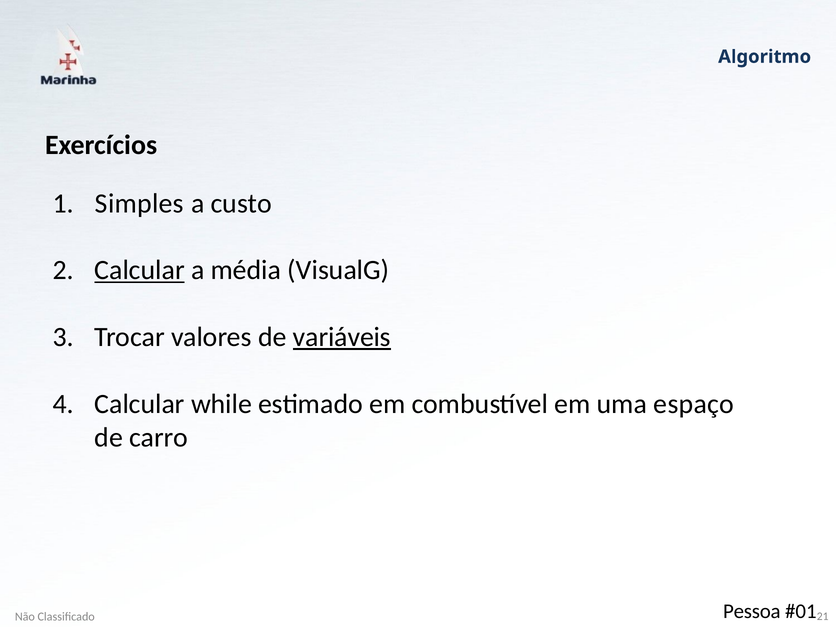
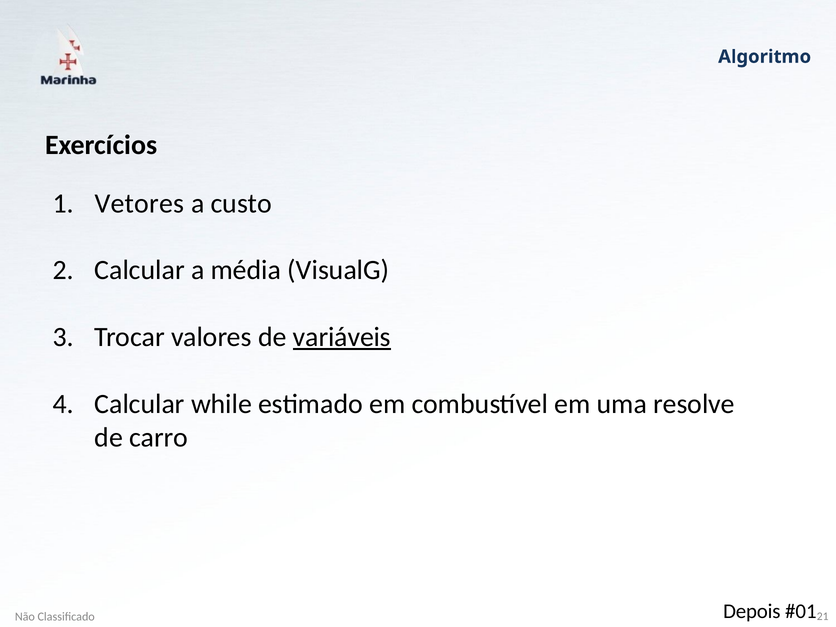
Simples: Simples -> Vetores
Calcular at (140, 270) underline: present -> none
espaço: espaço -> resolve
Pessoa: Pessoa -> Depois
